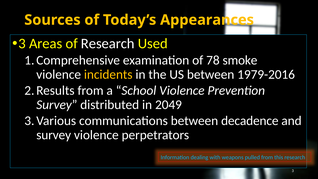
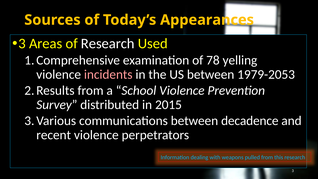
smoke: smoke -> yelling
incidents colour: yellow -> pink
1979-2016: 1979-2016 -> 1979-2053
2049: 2049 -> 2015
survey at (54, 135): survey -> recent
